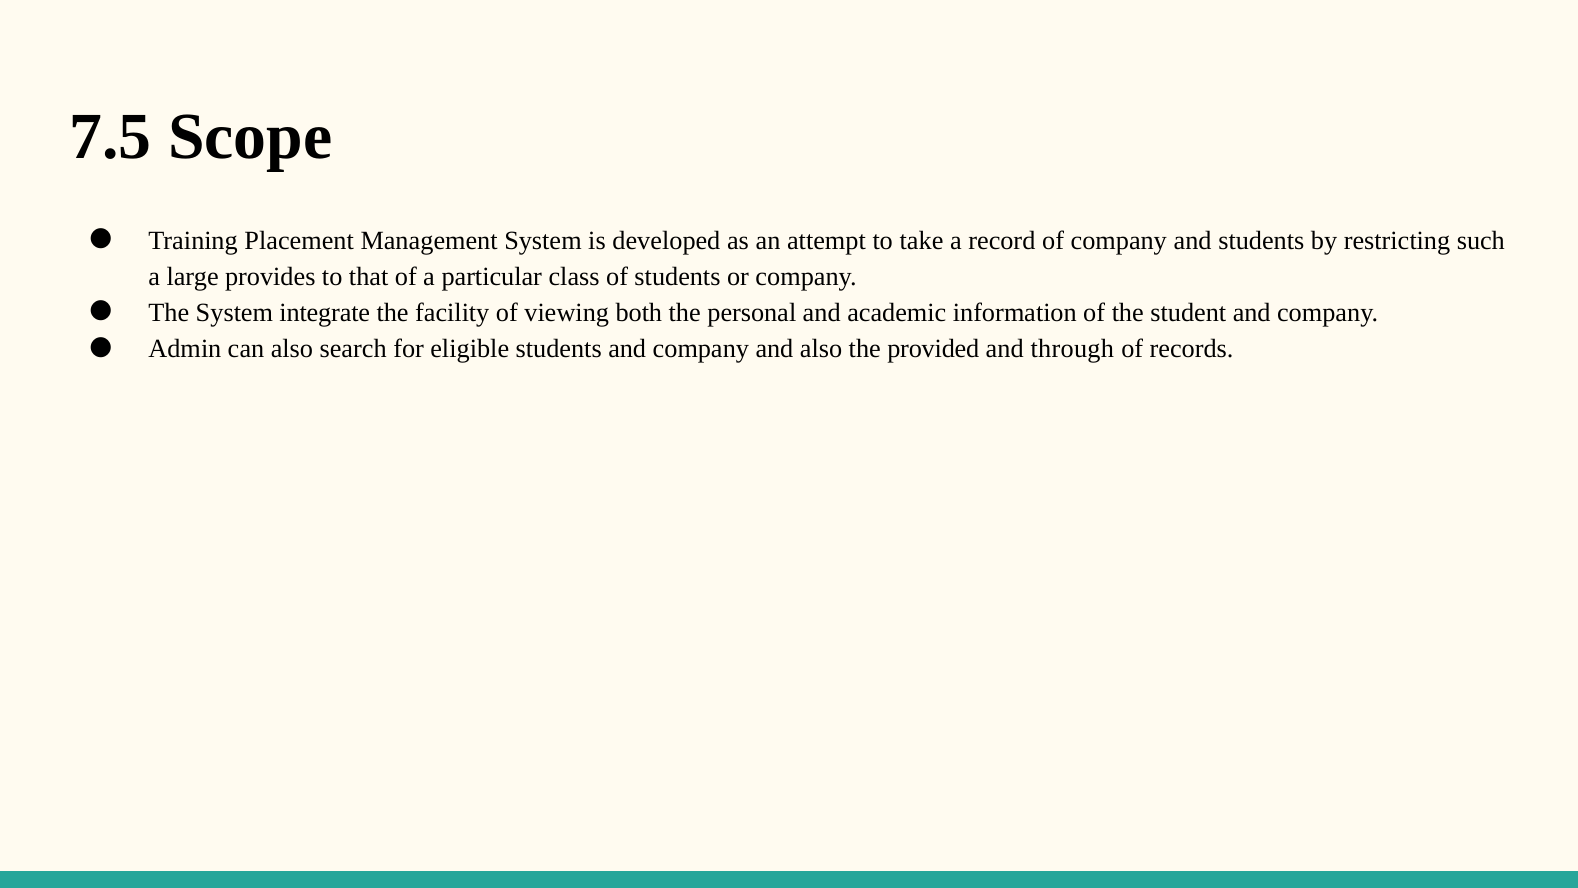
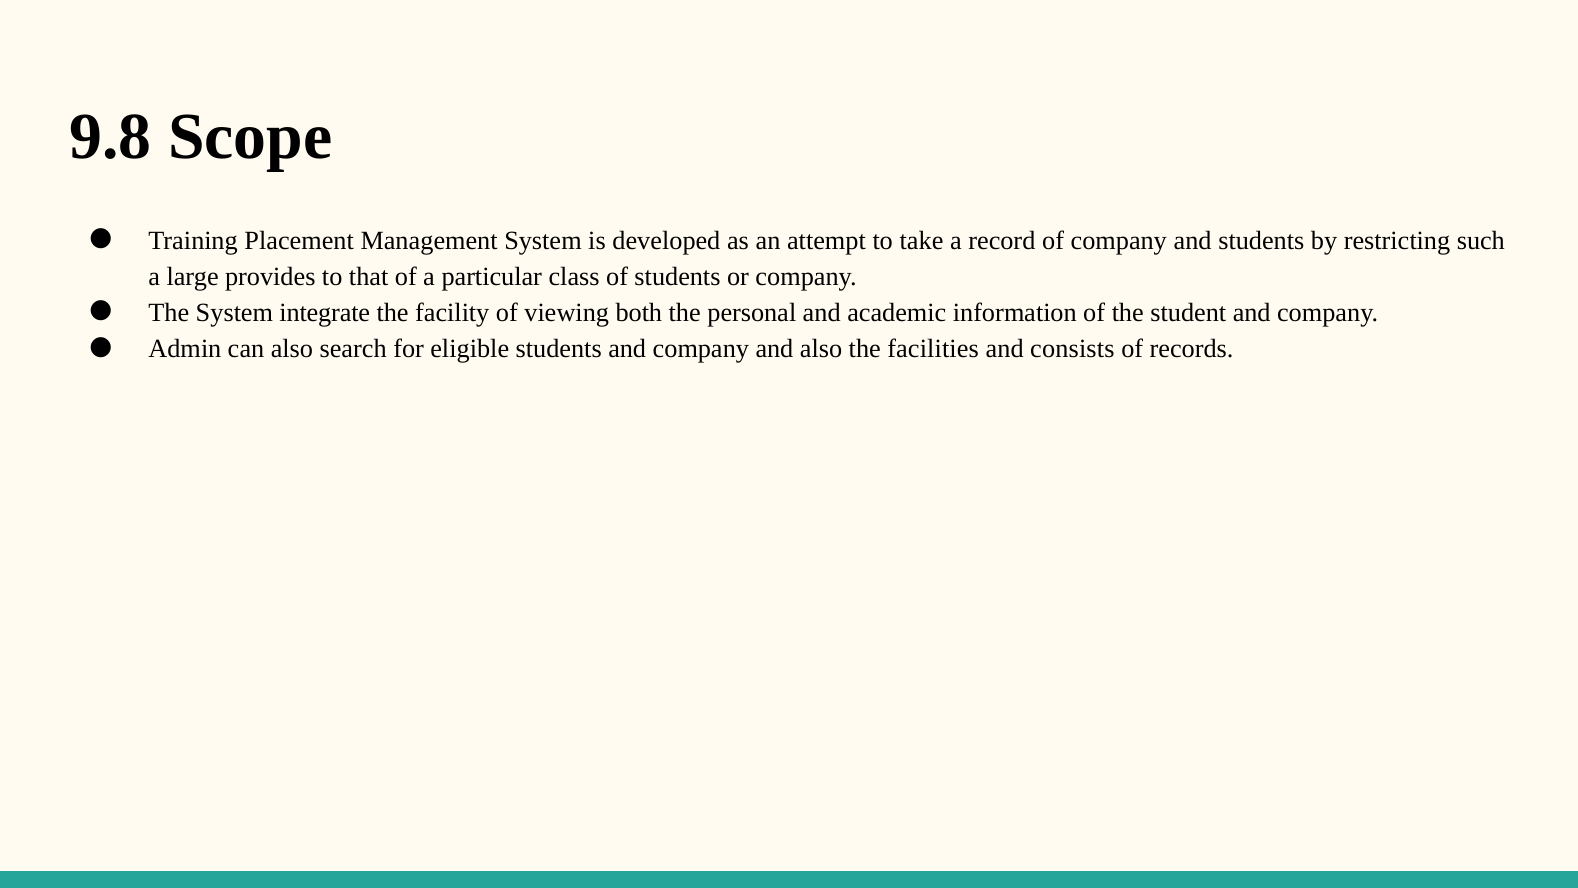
7.5: 7.5 -> 9.8
provided: provided -> facilities
through: through -> consists
